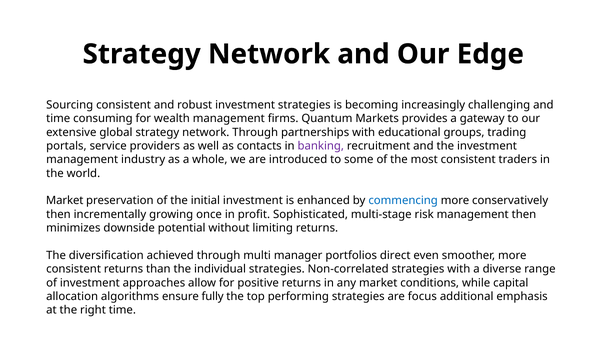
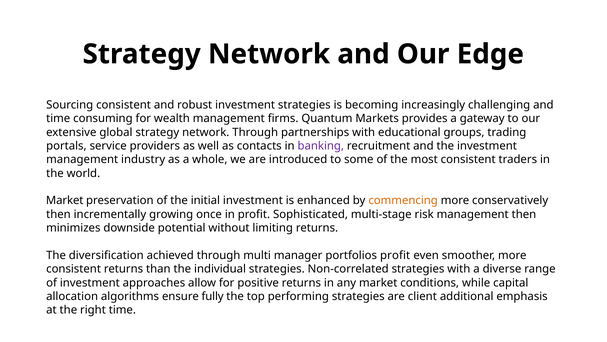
commencing colour: blue -> orange
portfolios direct: direct -> profit
focus: focus -> client
